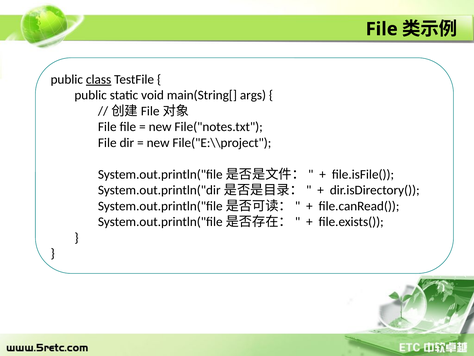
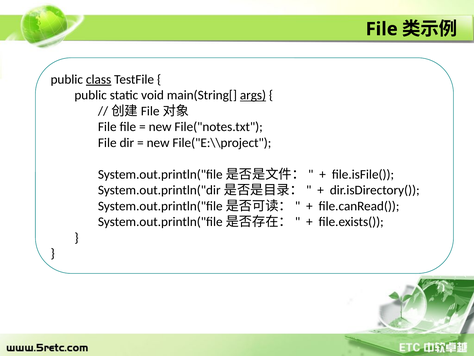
args underline: none -> present
